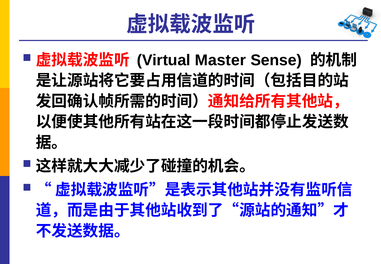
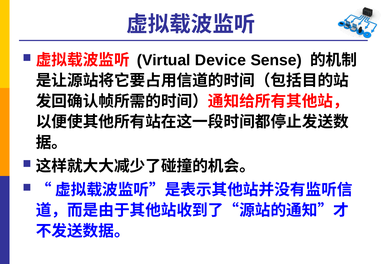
Master: Master -> Device
